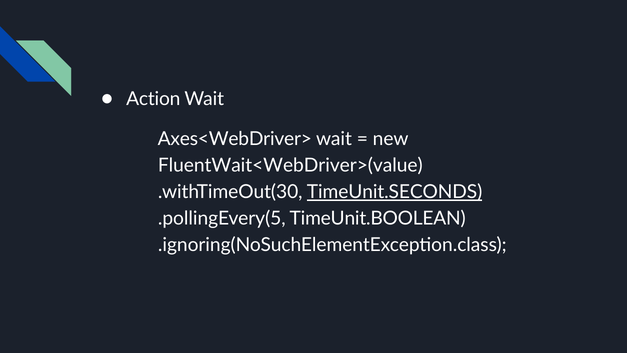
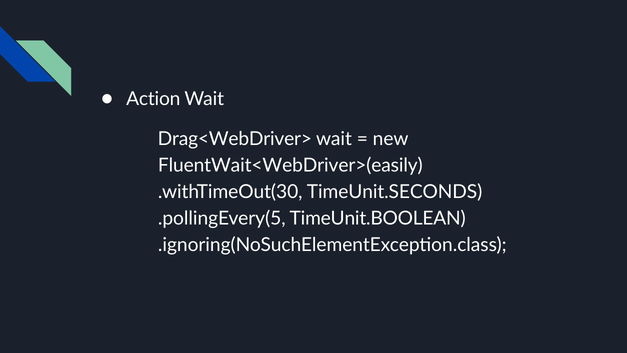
Axes<WebDriver>: Axes<WebDriver> -> Drag<WebDriver>
FluentWait<WebDriver>(value: FluentWait<WebDriver>(value -> FluentWait<WebDriver>(easily
TimeUnit.SECONDS underline: present -> none
